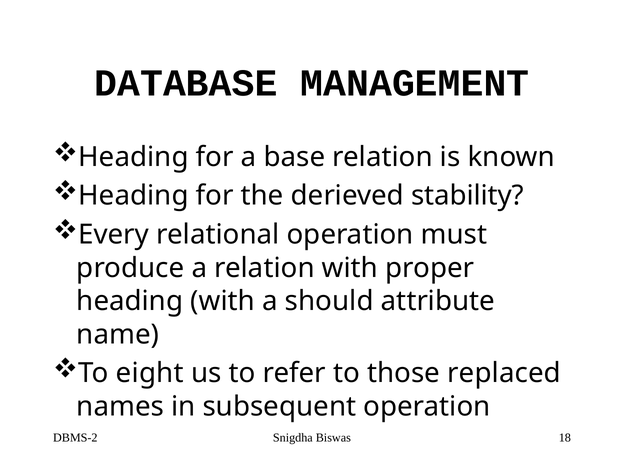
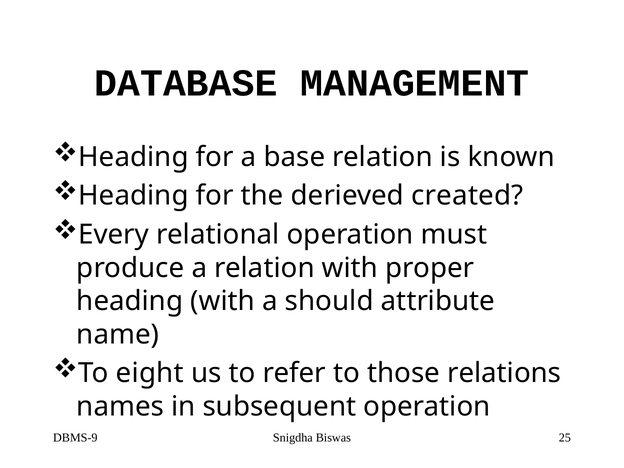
stability: stability -> created
replaced: replaced -> relations
DBMS-2: DBMS-2 -> DBMS-9
18: 18 -> 25
